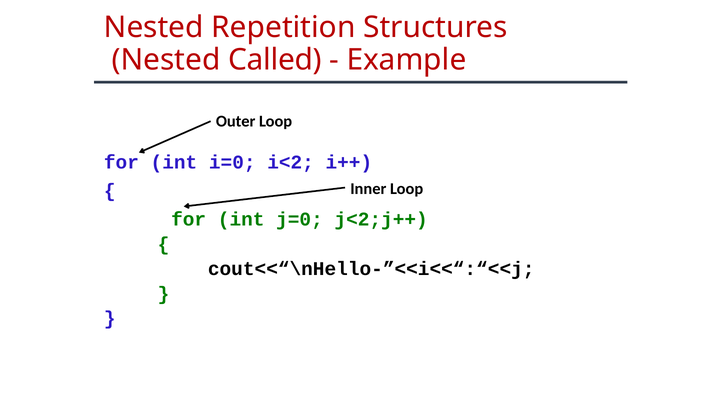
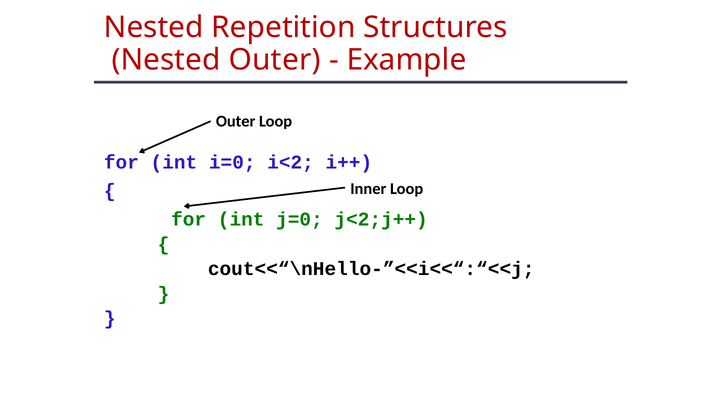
Nested Called: Called -> Outer
